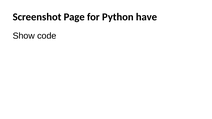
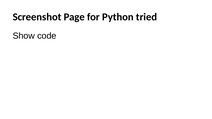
have: have -> tried
